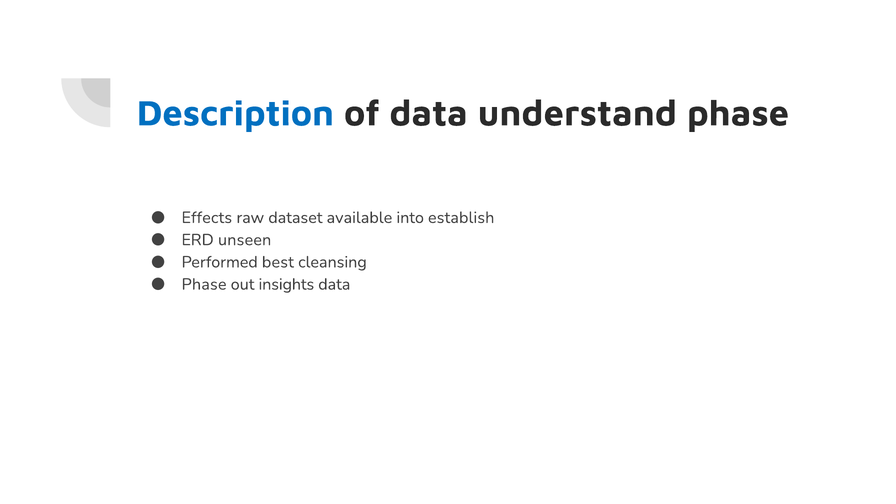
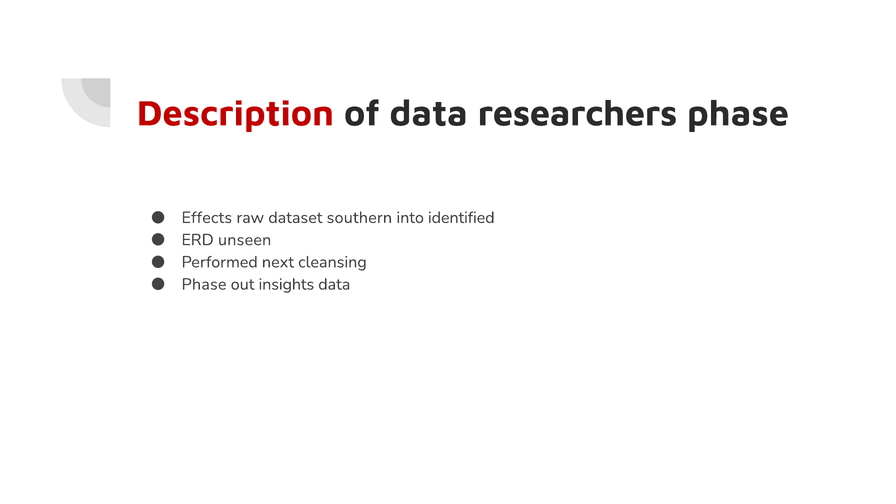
Description colour: blue -> red
understand: understand -> researchers
available: available -> southern
establish: establish -> identified
best: best -> next
